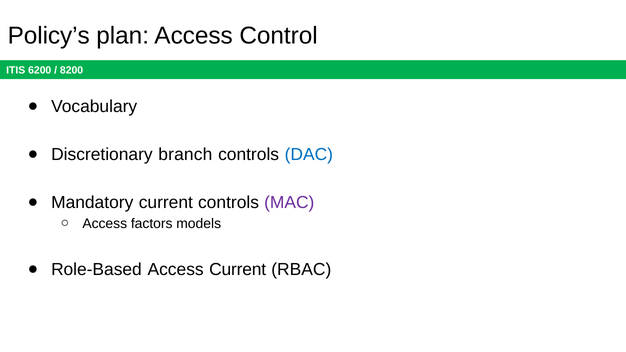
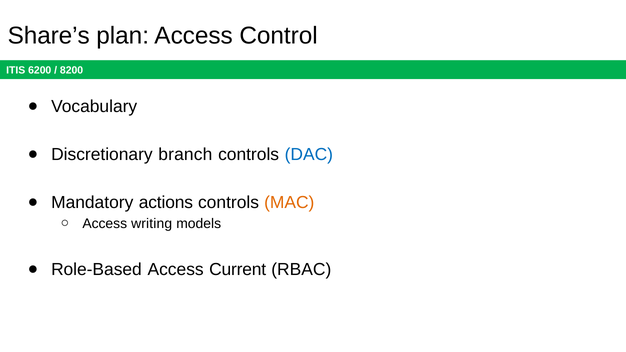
Policy’s: Policy’s -> Share’s
Mandatory current: current -> actions
MAC colour: purple -> orange
factors: factors -> writing
